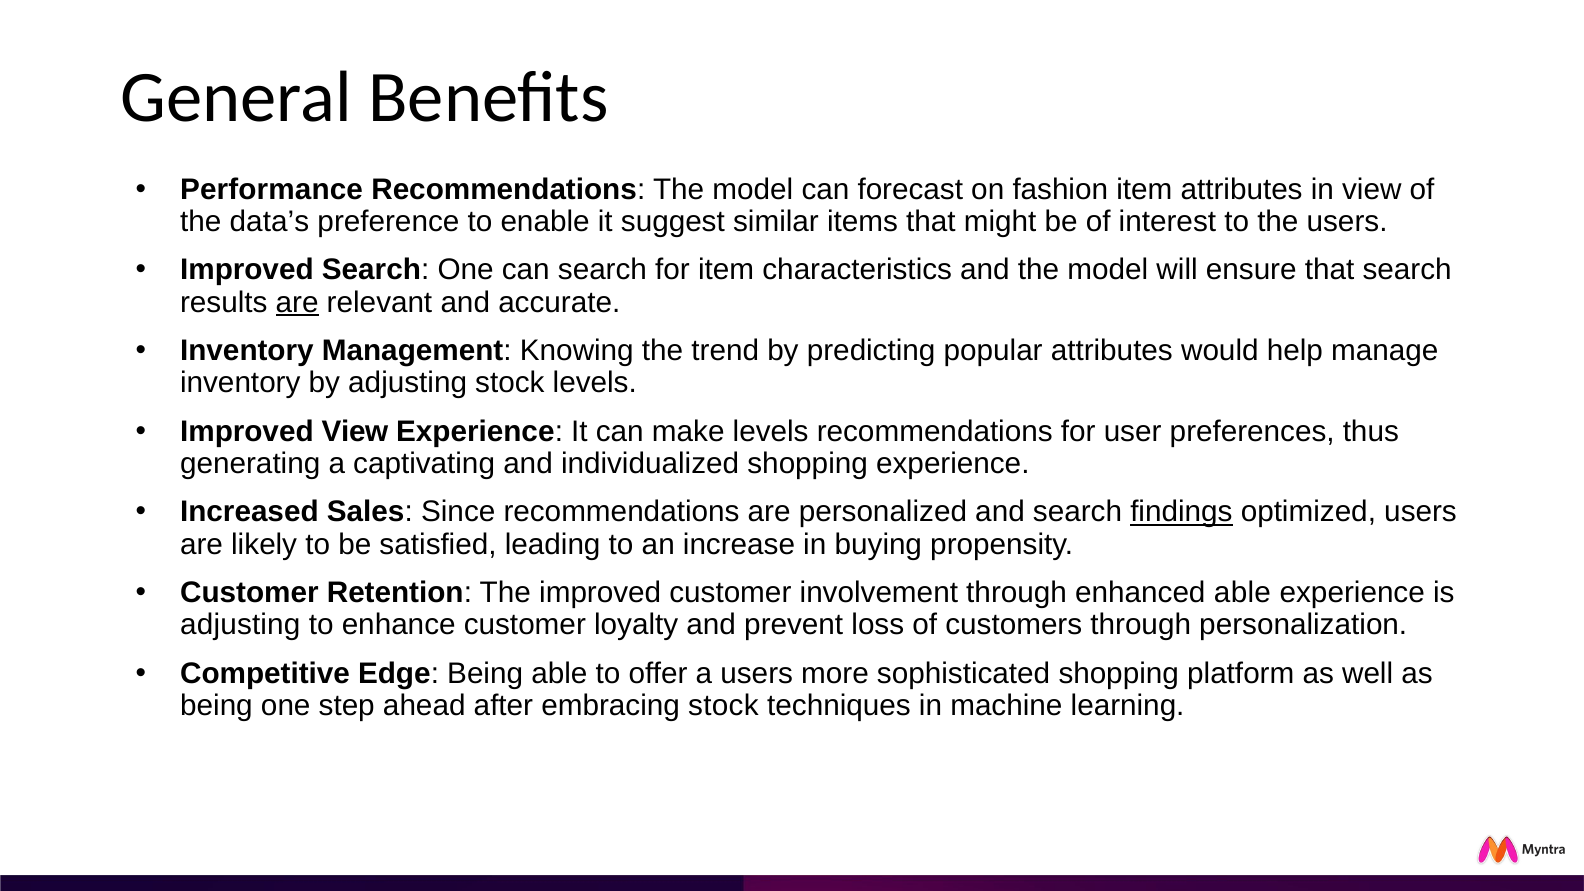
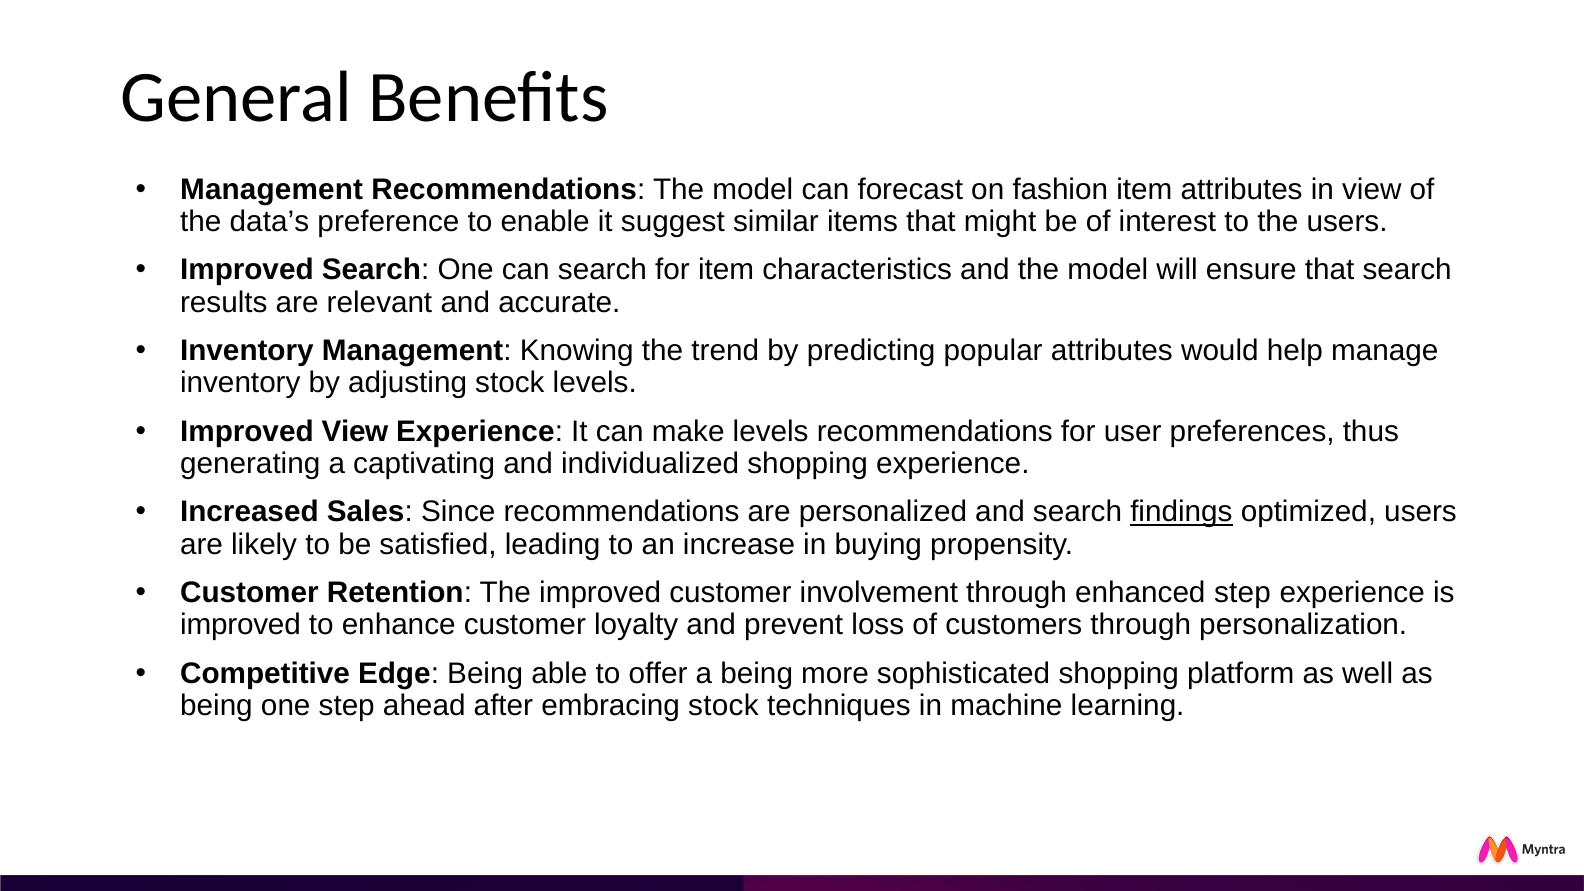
Performance at (272, 189): Performance -> Management
are at (297, 302) underline: present -> none
enhanced able: able -> step
adjusting at (240, 625): adjusting -> improved
a users: users -> being
